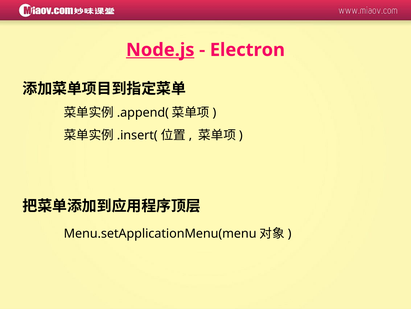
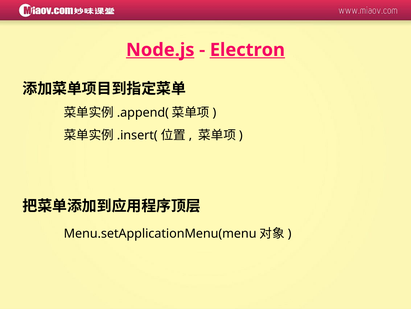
Electron underline: none -> present
